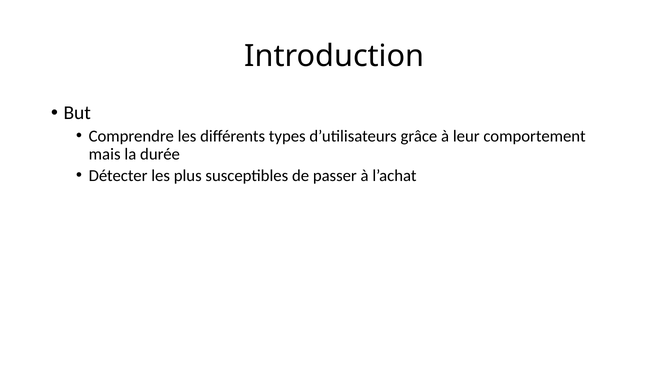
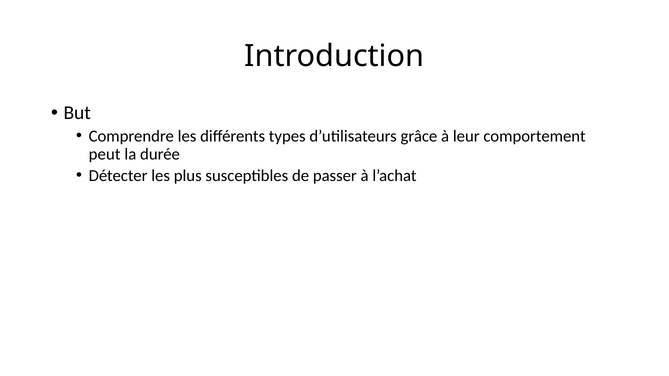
mais: mais -> peut
